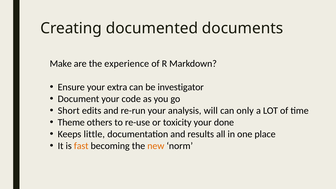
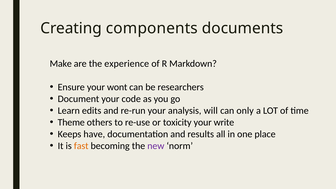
documented: documented -> components
extra: extra -> wont
investigator: investigator -> researchers
Short: Short -> Learn
done: done -> write
little: little -> have
new colour: orange -> purple
